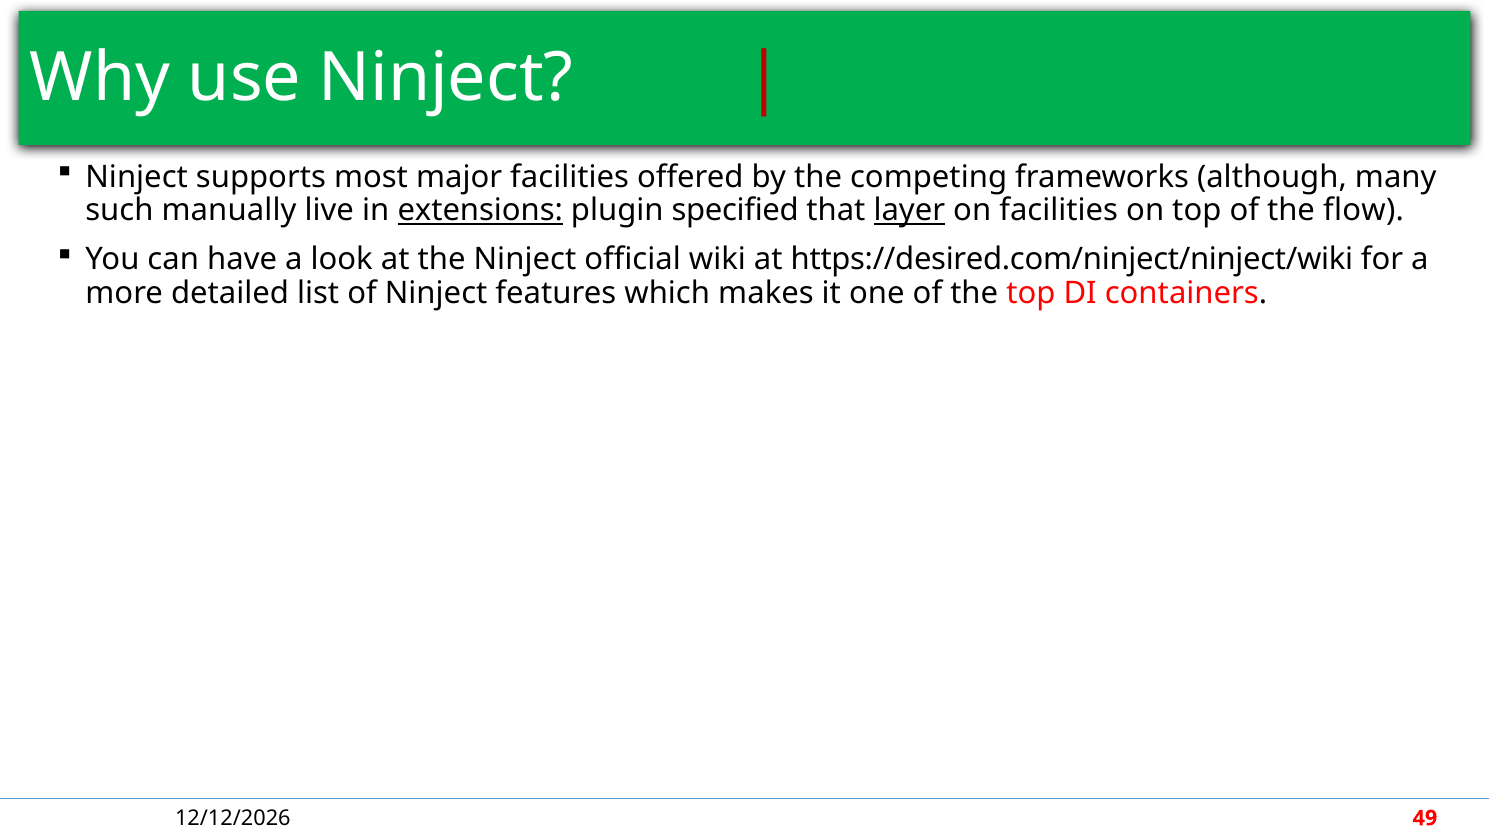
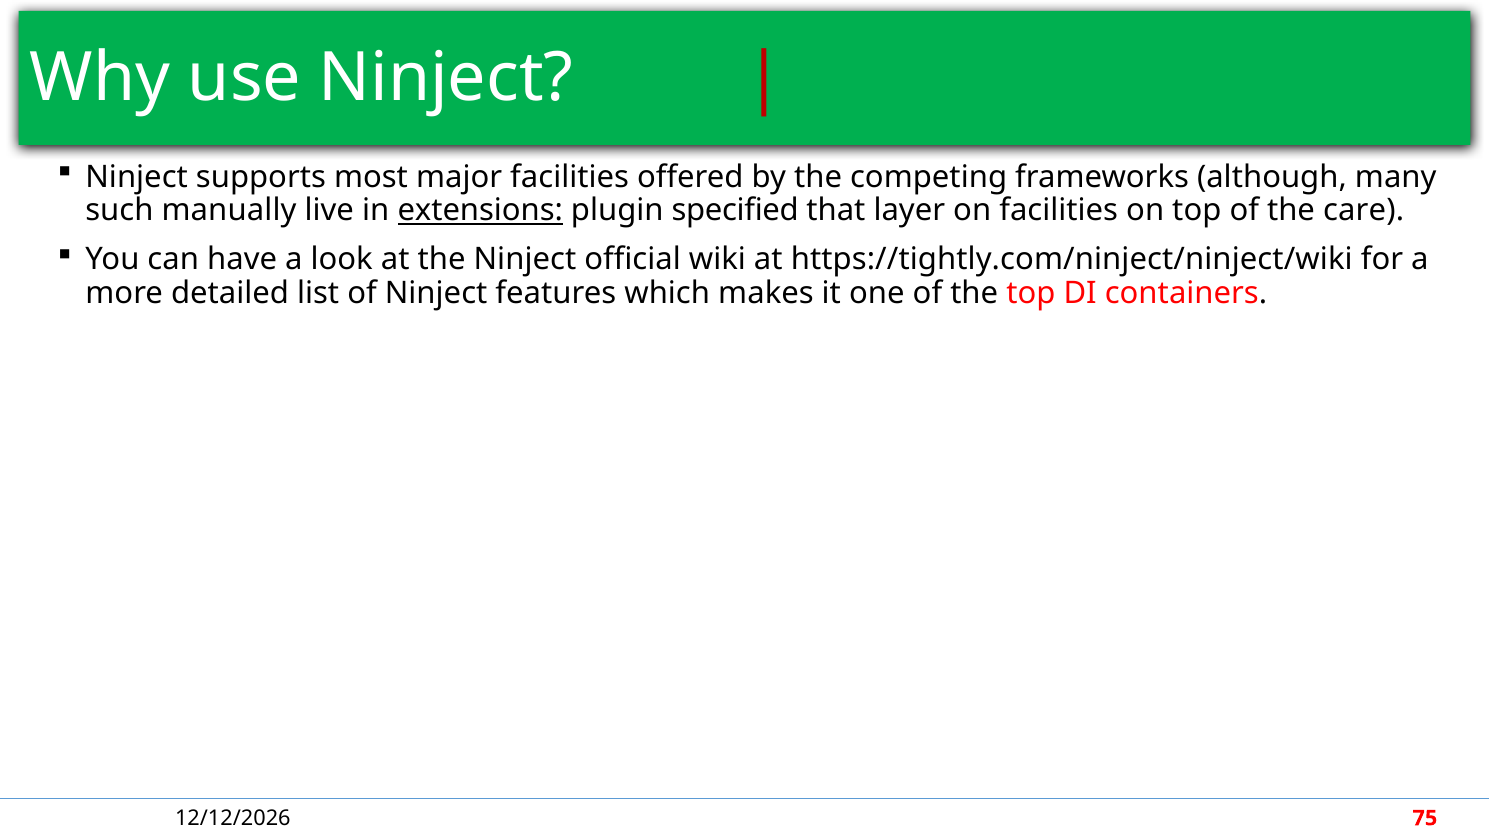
layer underline: present -> none
flow: flow -> care
https://desired.com/ninject/ninject/wiki: https://desired.com/ninject/ninject/wiki -> https://tightly.com/ninject/ninject/wiki
49: 49 -> 75
